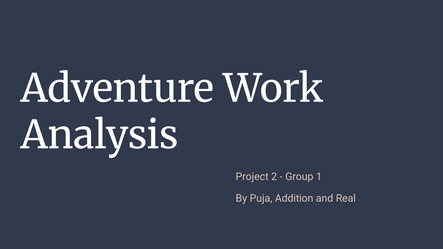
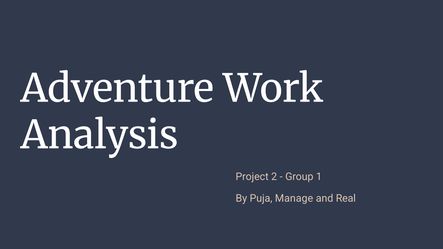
Addition: Addition -> Manage
